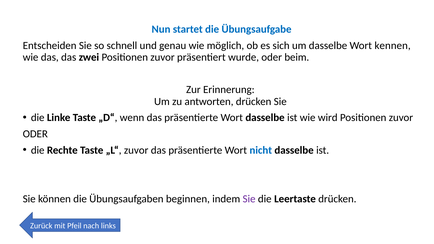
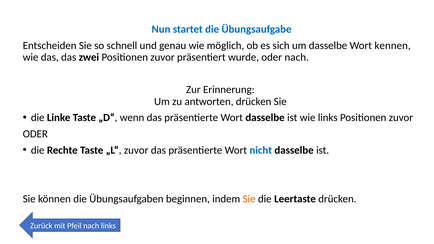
oder beim: beim -> nach
wie wird: wird -> links
Sie at (249, 199) colour: purple -> orange
